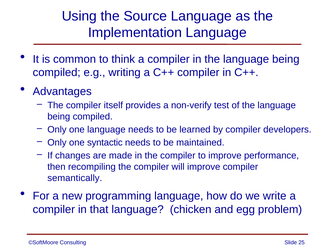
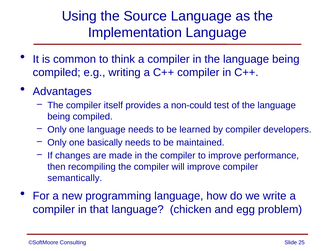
non-verify: non-verify -> non-could
syntactic: syntactic -> basically
